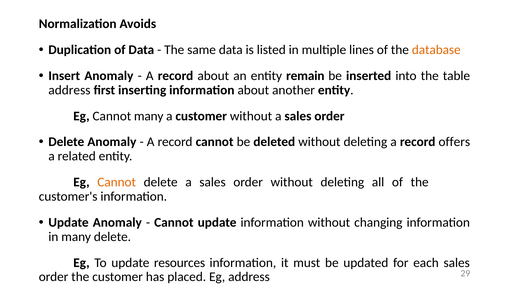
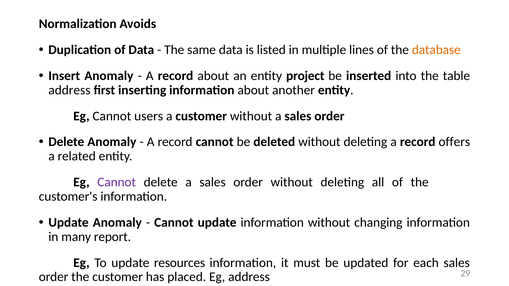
remain: remain -> project
Cannot many: many -> users
Cannot at (117, 182) colour: orange -> purple
many delete: delete -> report
